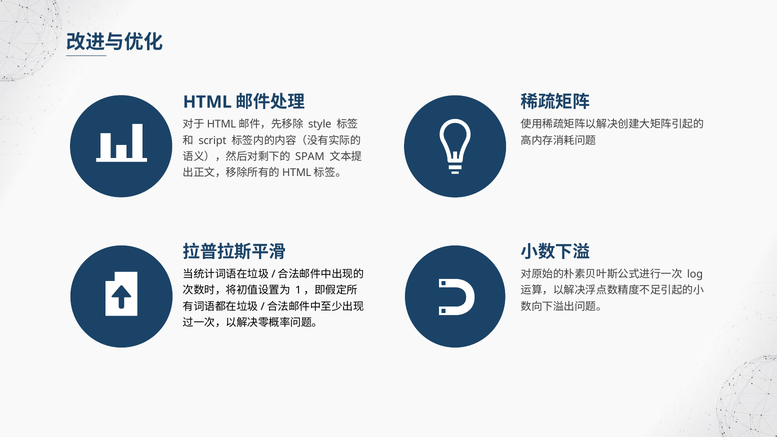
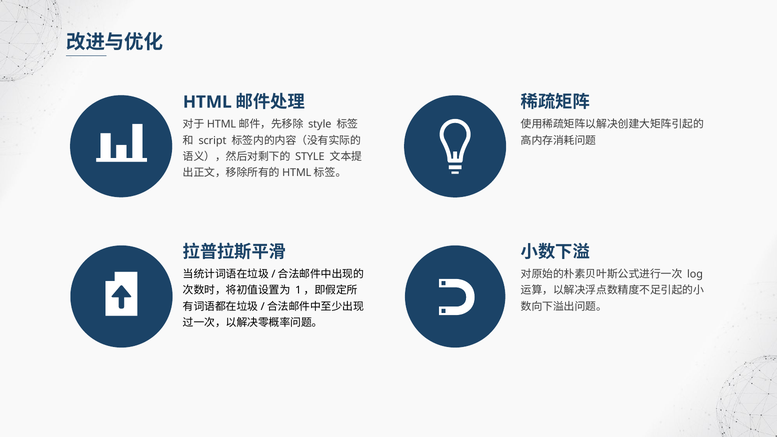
SPAM at (310, 157): SPAM -> STYLE
